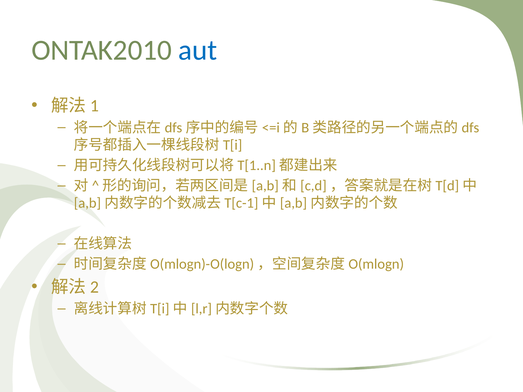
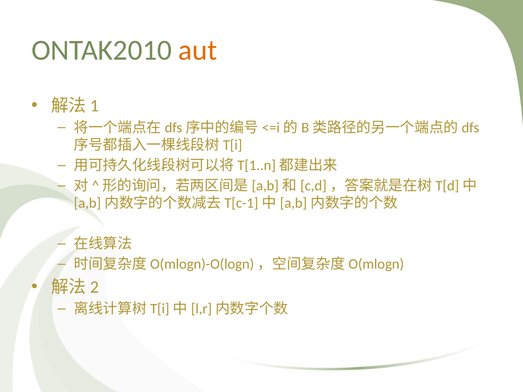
aut colour: blue -> orange
